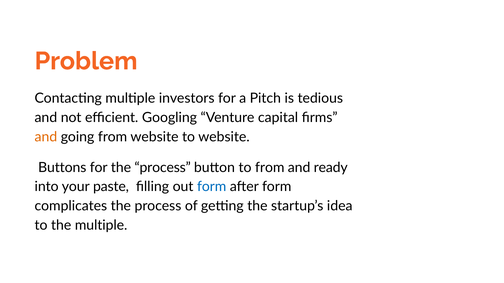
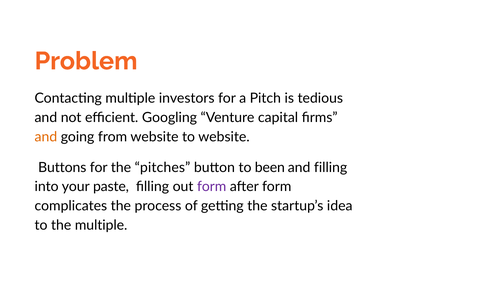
for the process: process -> pitches
to from: from -> been
and ready: ready -> filling
form at (212, 187) colour: blue -> purple
